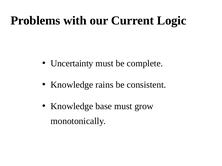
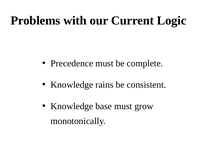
Uncertainty: Uncertainty -> Precedence
